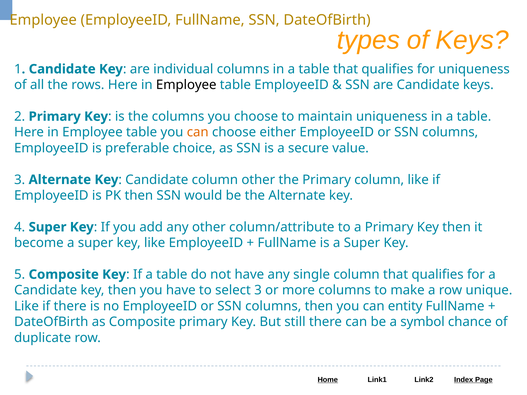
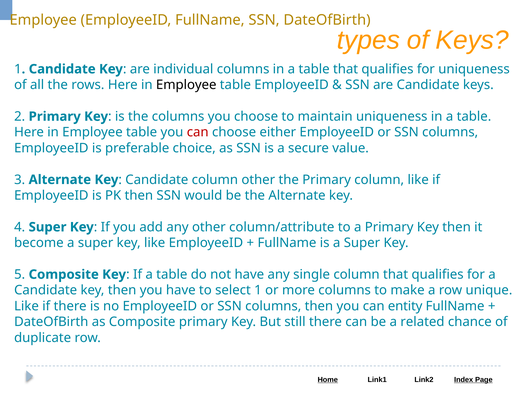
can at (198, 132) colour: orange -> red
select 3: 3 -> 1
symbol: symbol -> related
